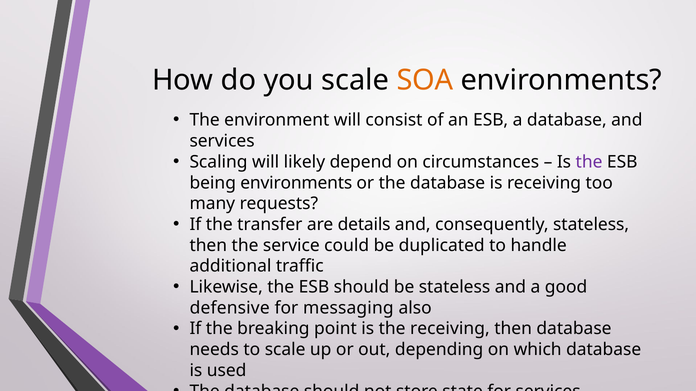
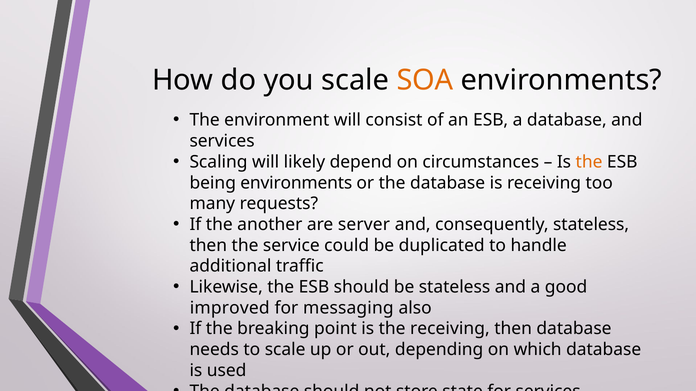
the at (589, 162) colour: purple -> orange
transfer: transfer -> another
details: details -> server
defensive: defensive -> improved
